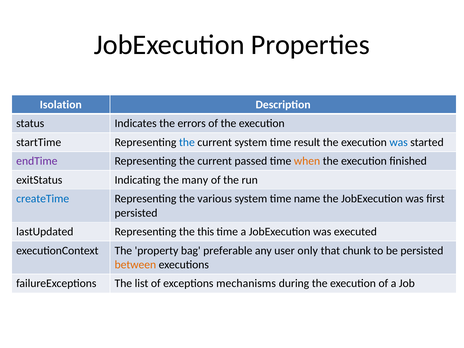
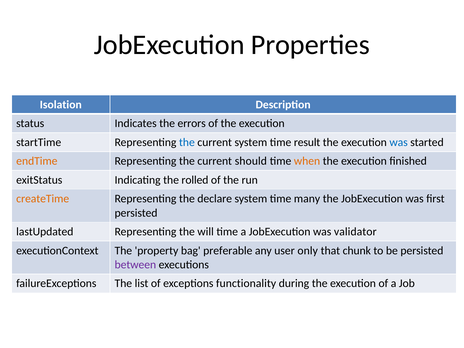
endTime colour: purple -> orange
passed: passed -> should
many: many -> rolled
createTime colour: blue -> orange
various: various -> declare
name: name -> many
this: this -> will
executed: executed -> validator
between colour: orange -> purple
mechanisms: mechanisms -> functionality
